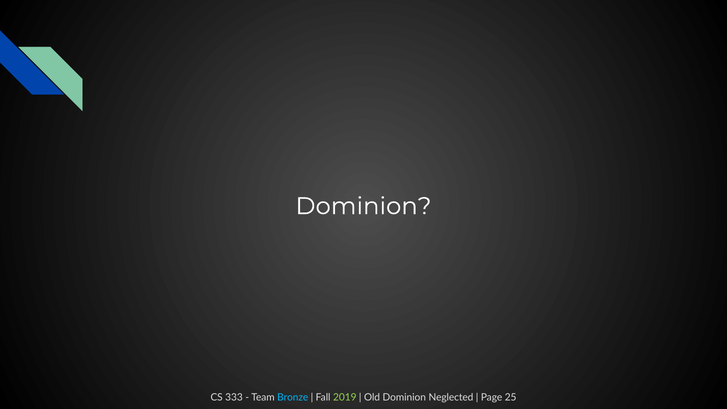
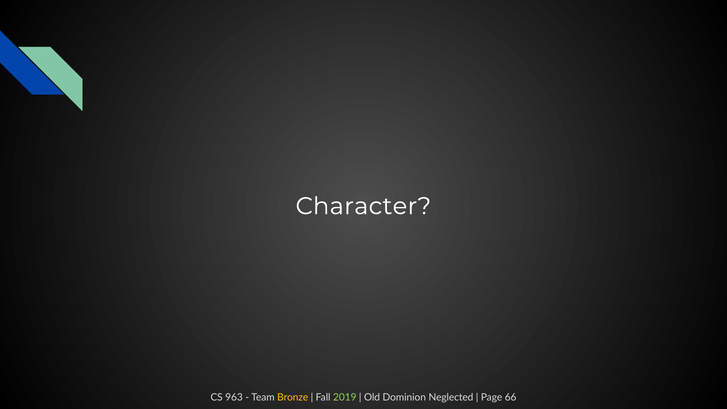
Dominion at (363, 206): Dominion -> Character
333: 333 -> 963
Bronze colour: light blue -> yellow
25: 25 -> 66
